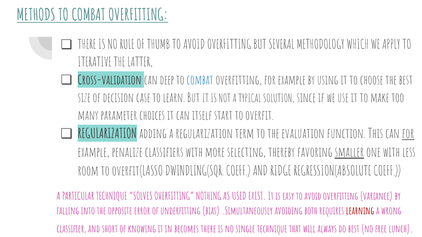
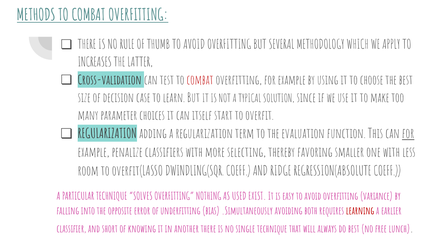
ITERATIVE: ITERATIVE -> INCREASES
deep: deep -> test
combat at (200, 80) colour: blue -> red
smaller underline: present -> none
wrong: wrong -> earlier
becomes: becomes -> another
